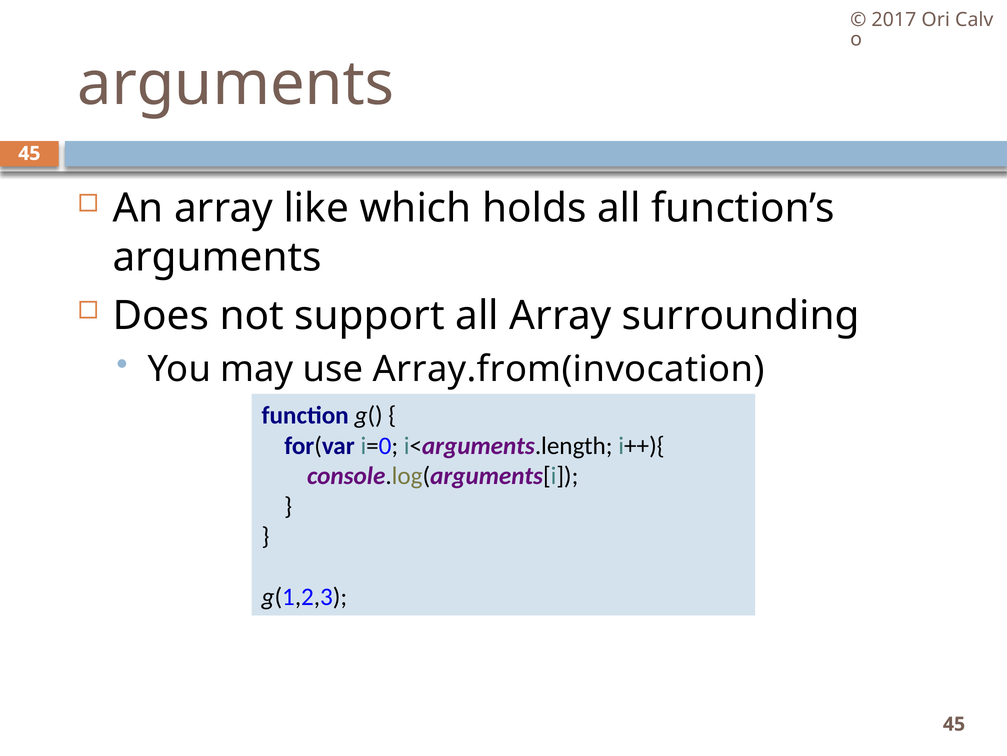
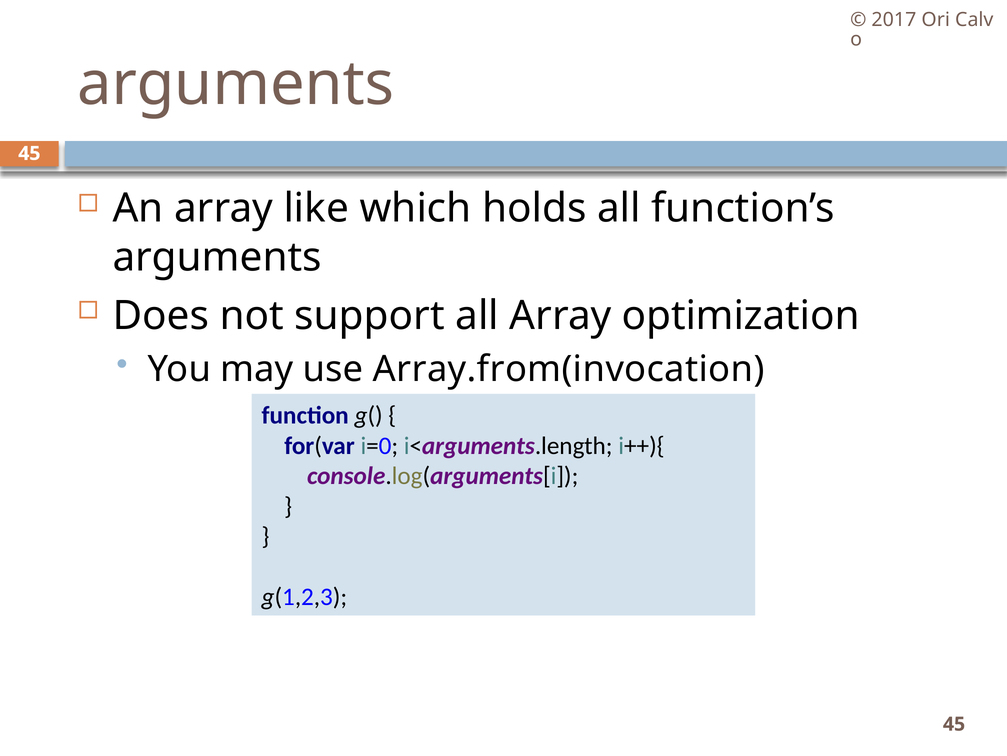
surrounding: surrounding -> optimization
